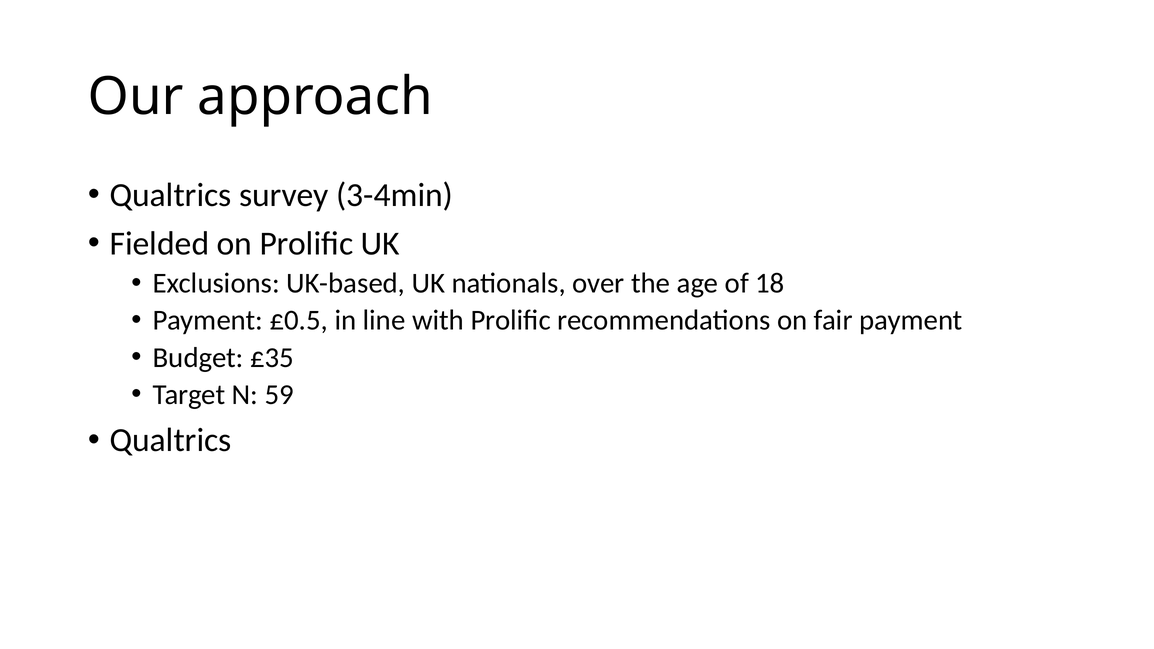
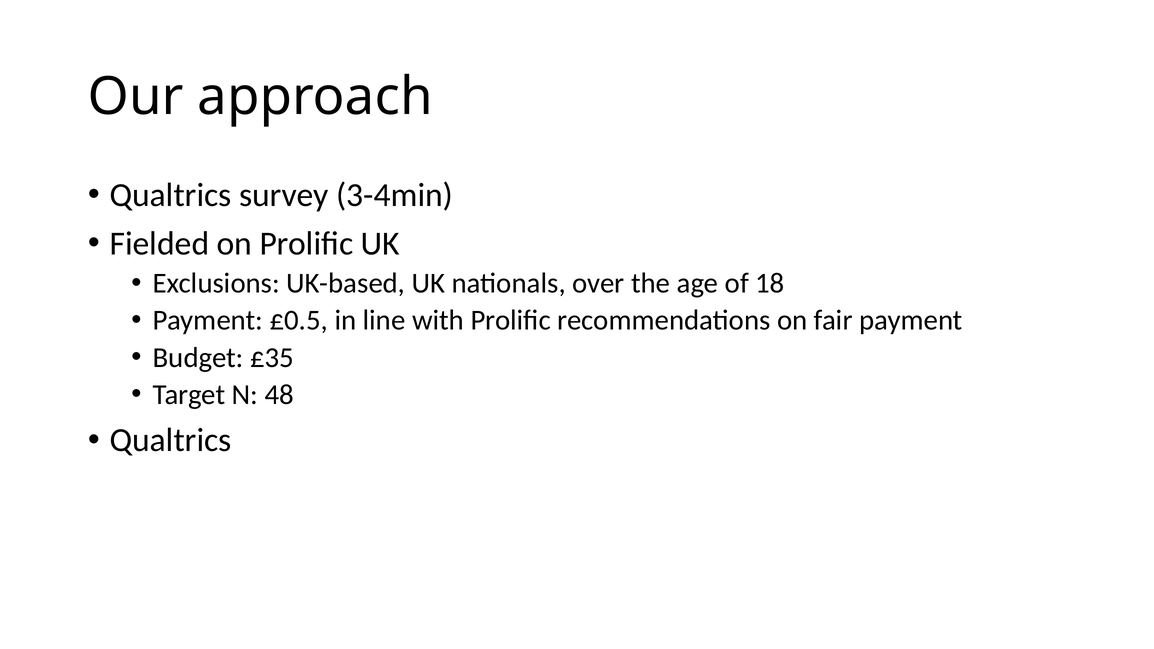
59: 59 -> 48
